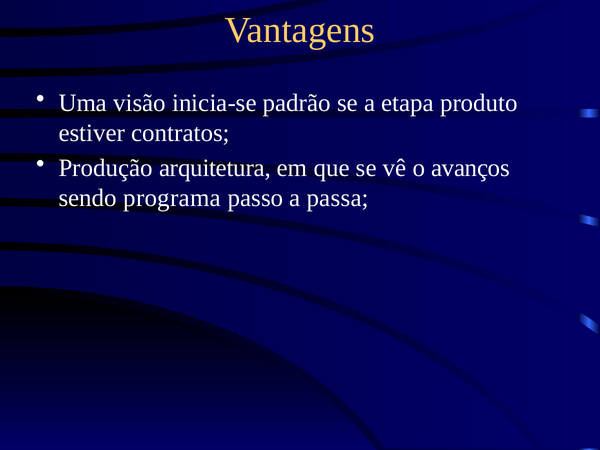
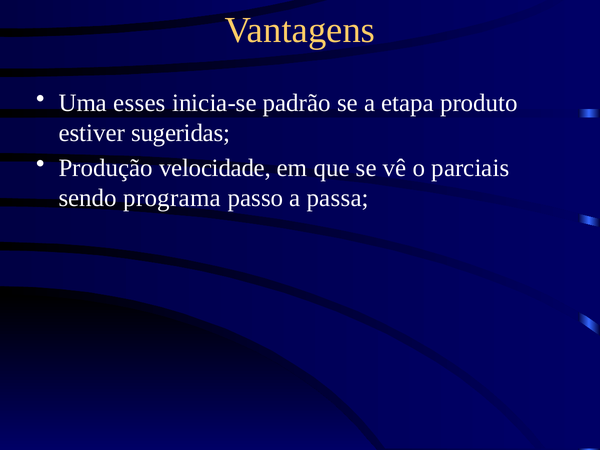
visão: visão -> esses
contratos: contratos -> sugeridas
arquitetura: arquitetura -> velocidade
avanços: avanços -> parciais
